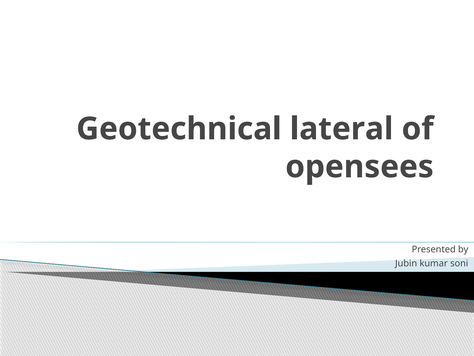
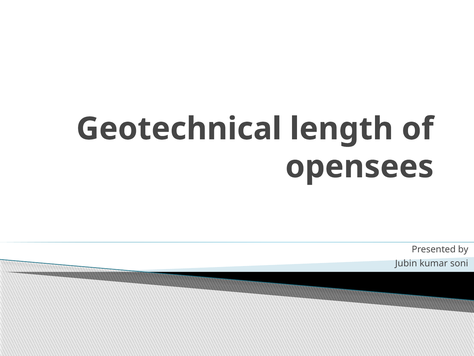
lateral: lateral -> length
